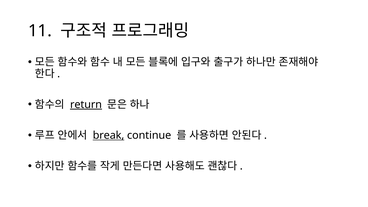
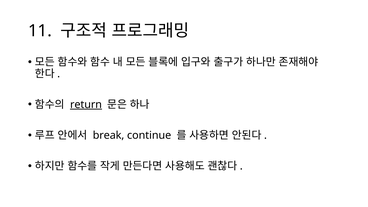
break underline: present -> none
